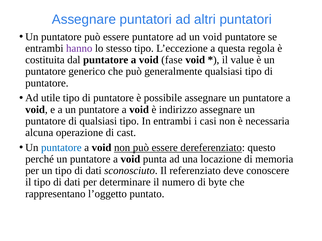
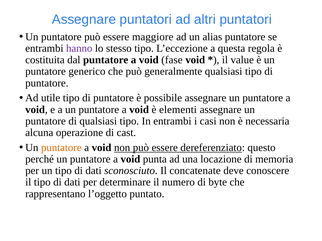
essere puntatore: puntatore -> maggiore
un void: void -> alias
indirizzo: indirizzo -> elementi
puntatore at (61, 148) colour: blue -> orange
referenziato: referenziato -> concatenate
